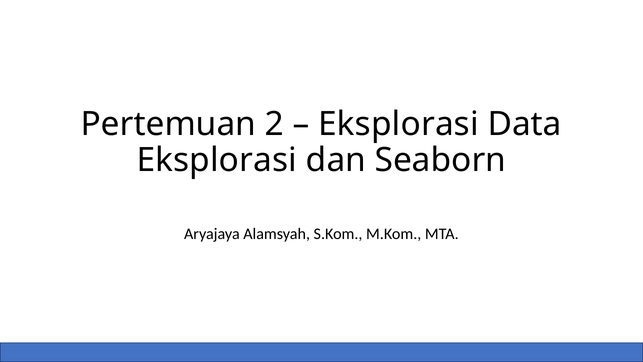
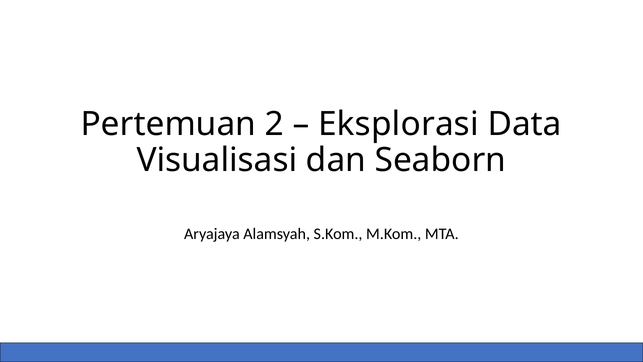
Eksplorasi at (217, 160): Eksplorasi -> Visualisasi
